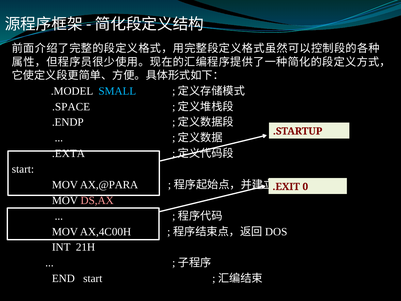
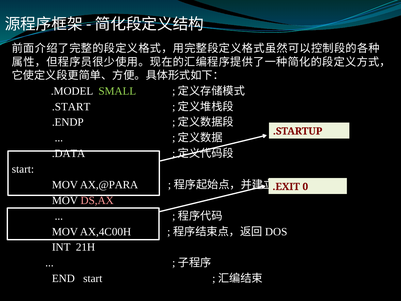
SMALL colour: light blue -> light green
.SPACE: .SPACE -> .START
.EXTA: .EXTA -> .DATA
